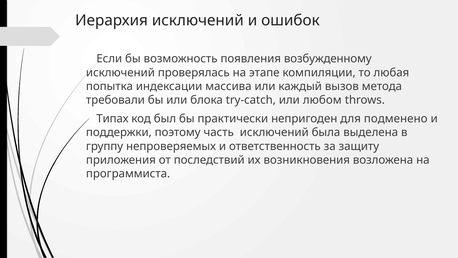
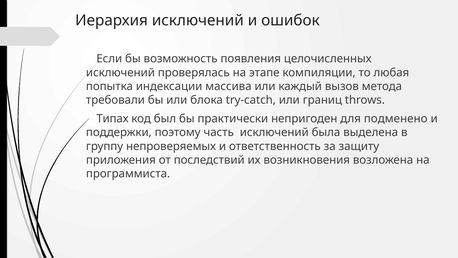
возбужденному: возбужденному -> целочисленных
любом: любом -> границ
